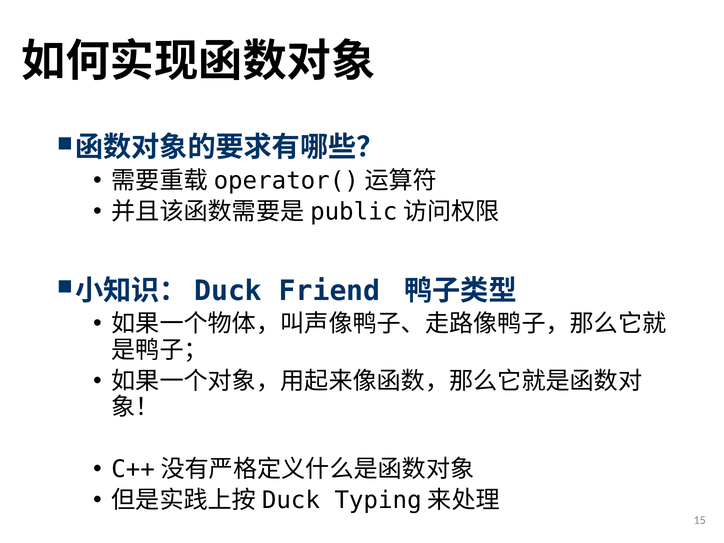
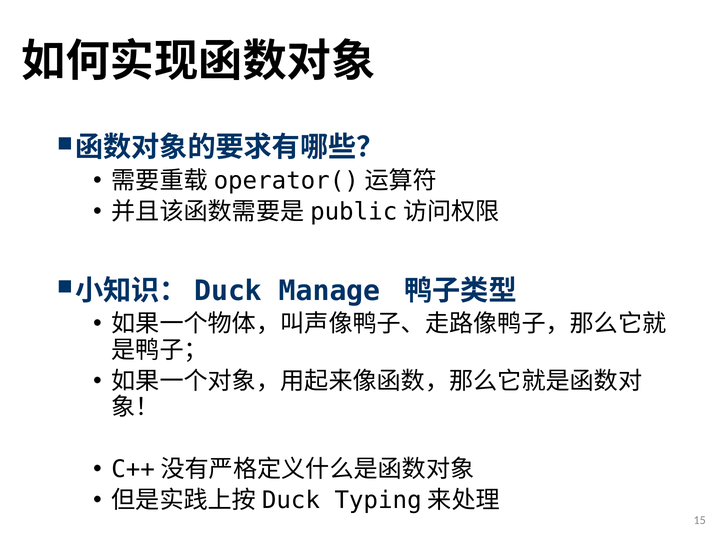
Friend: Friend -> Manage
